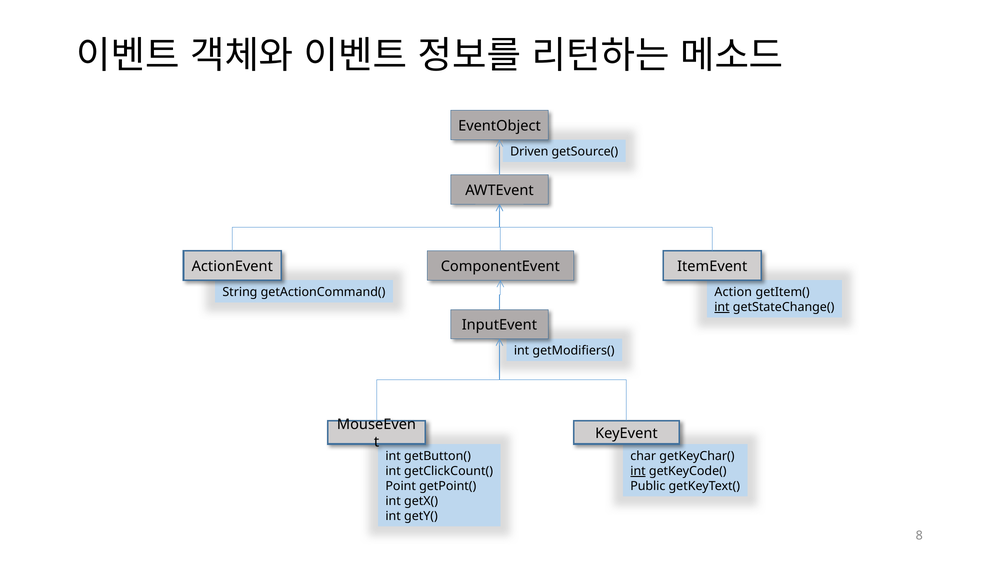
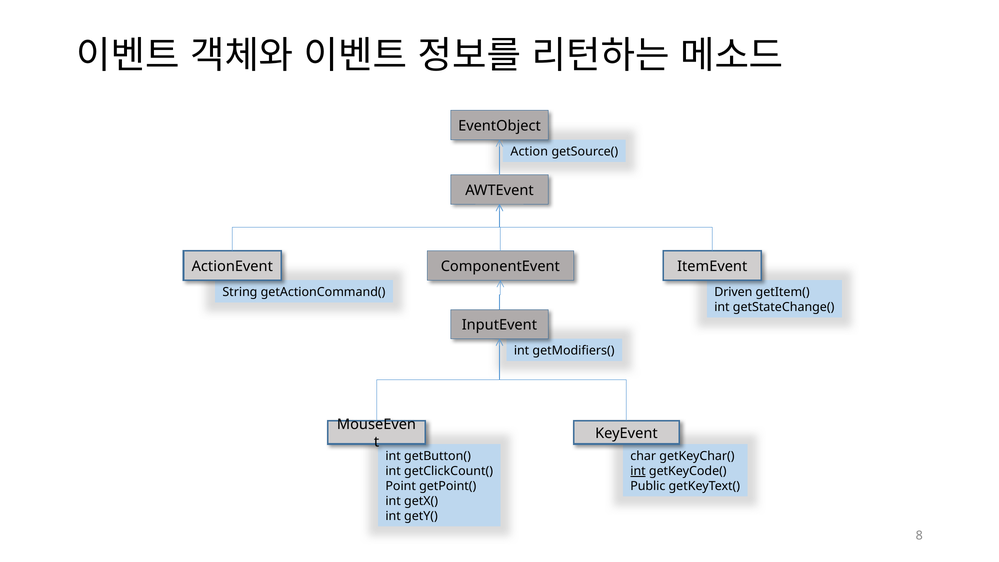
Driven: Driven -> Action
Action: Action -> Driven
int at (722, 307) underline: present -> none
